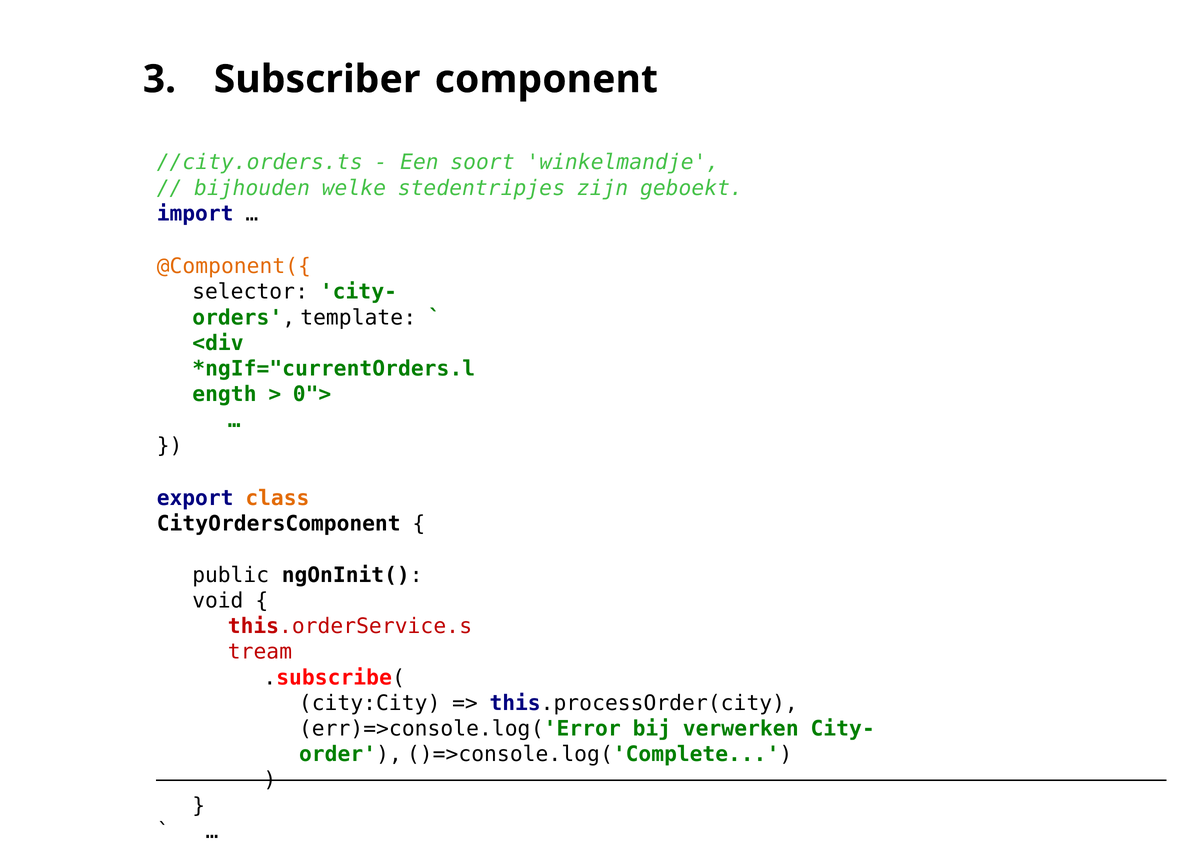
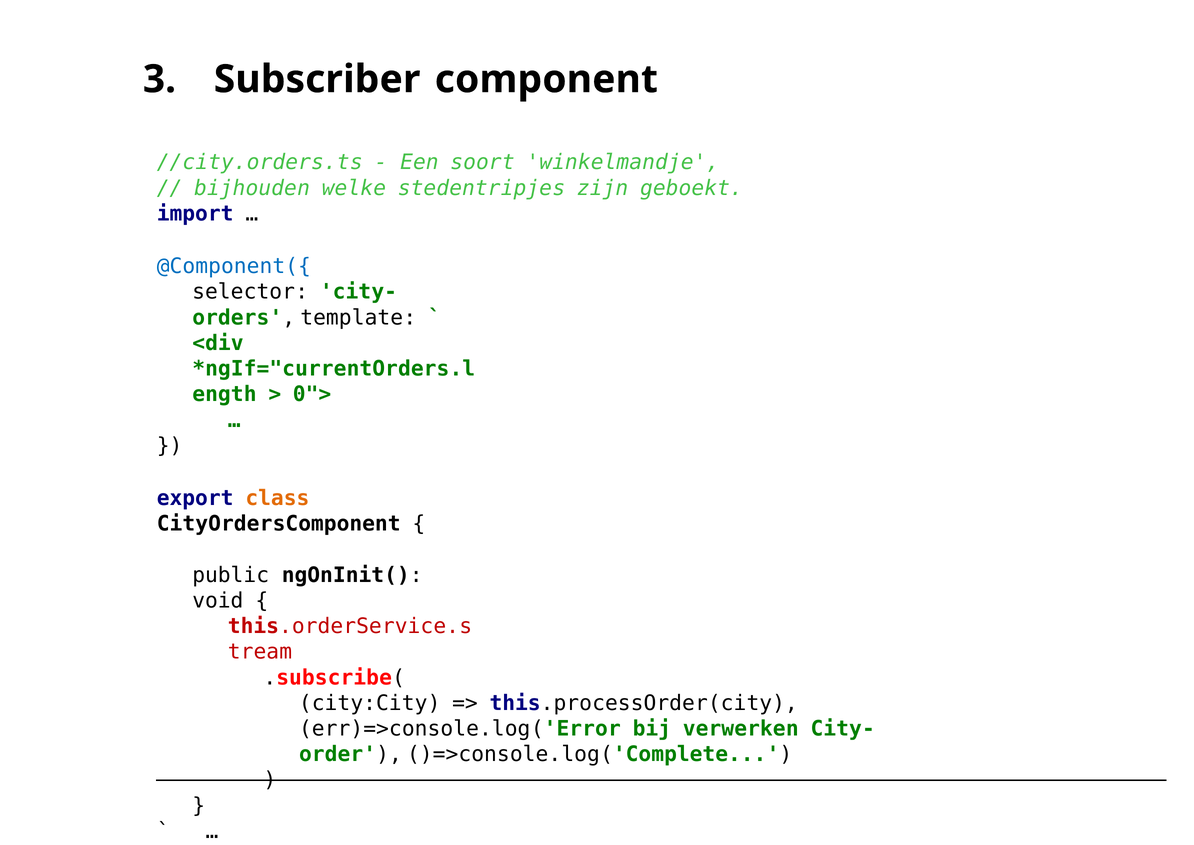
@Component({ colour: orange -> blue
